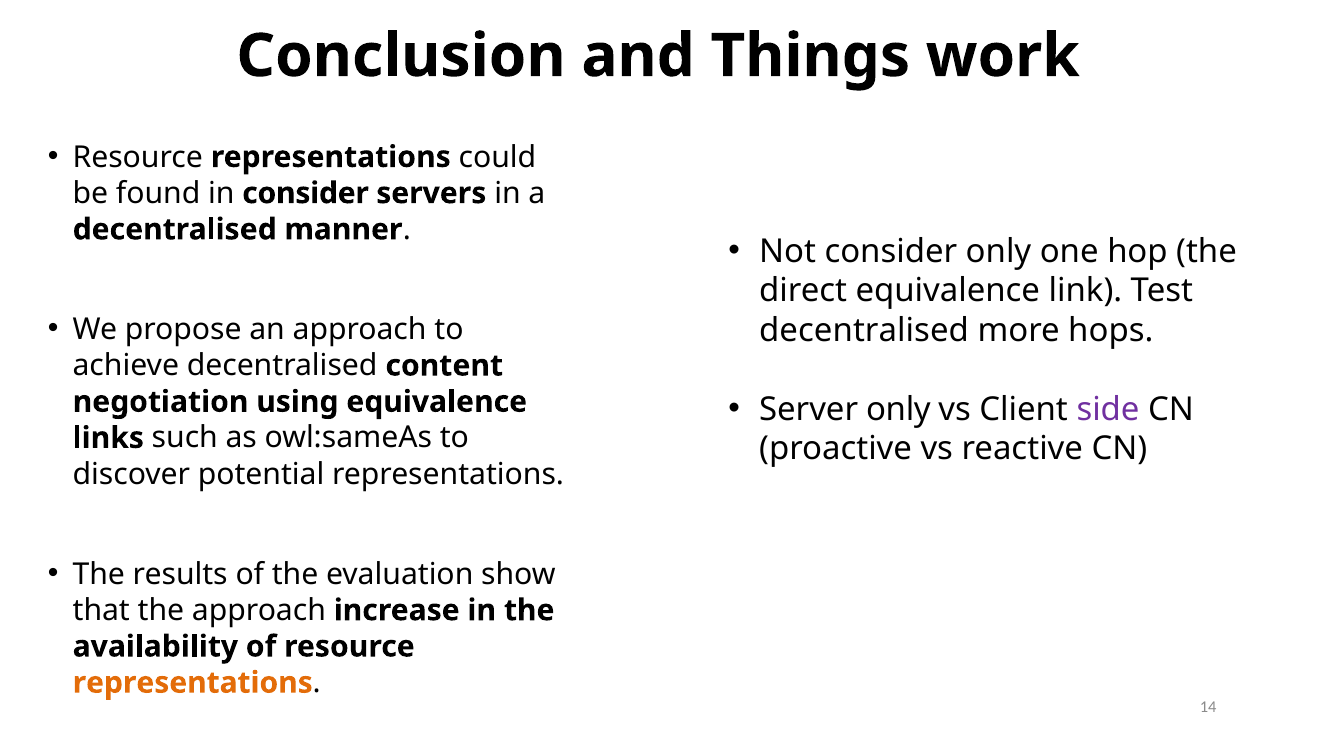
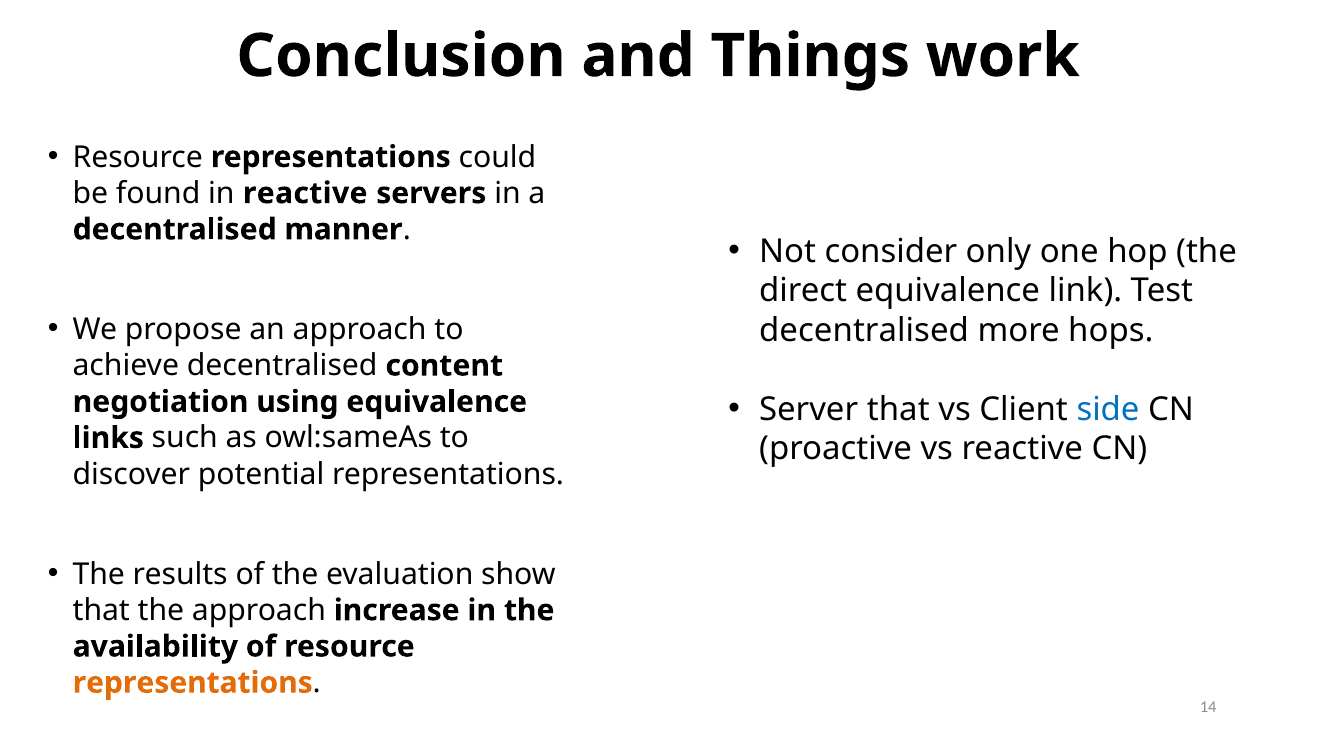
in consider: consider -> reactive
Server only: only -> that
side colour: purple -> blue
